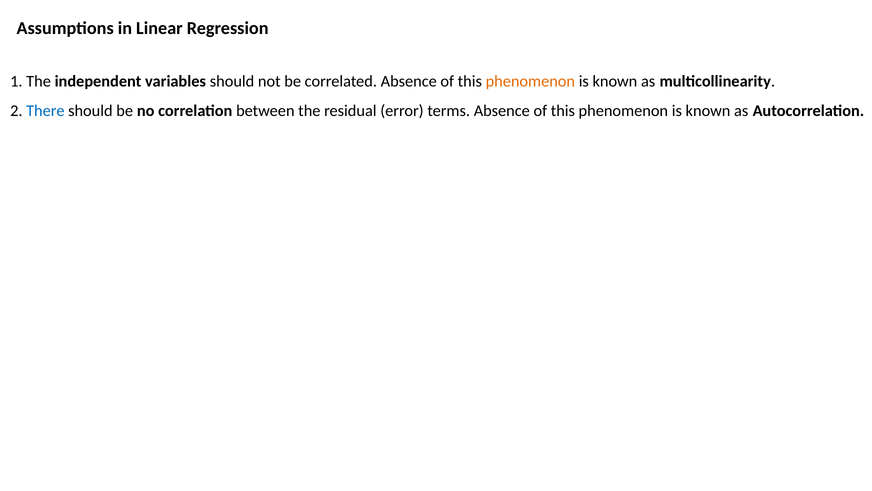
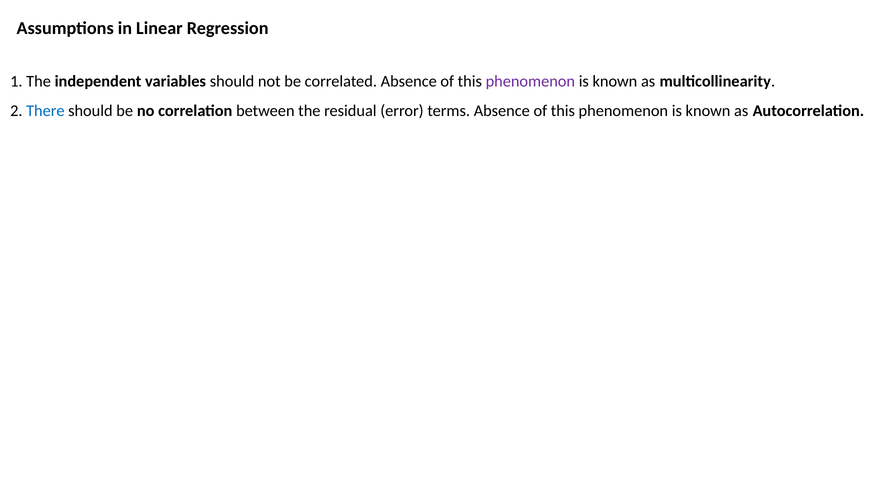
phenomenon at (530, 81) colour: orange -> purple
